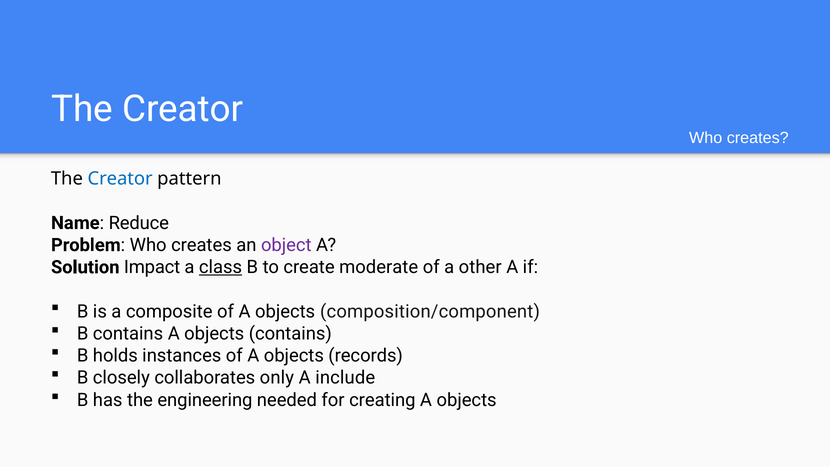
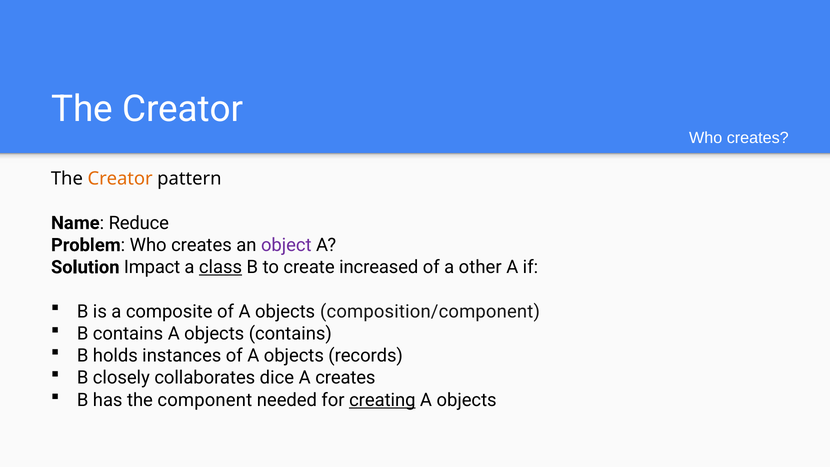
Creator at (120, 179) colour: blue -> orange
moderate: moderate -> increased
only: only -> dice
A include: include -> creates
engineering: engineering -> component
creating underline: none -> present
